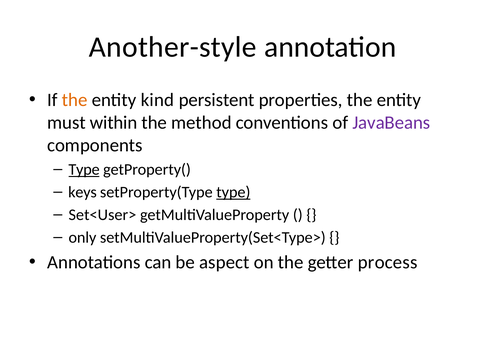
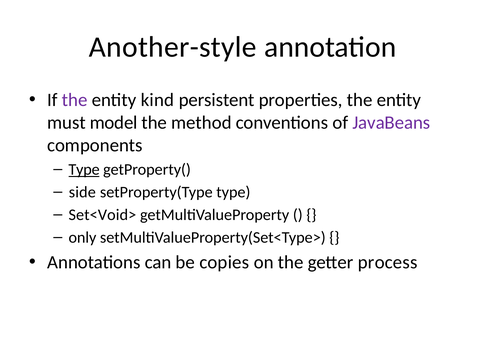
the at (75, 100) colour: orange -> purple
within: within -> model
keys: keys -> side
type at (233, 192) underline: present -> none
Set<User>: Set<User> -> Set<Void>
aspect: aspect -> copies
